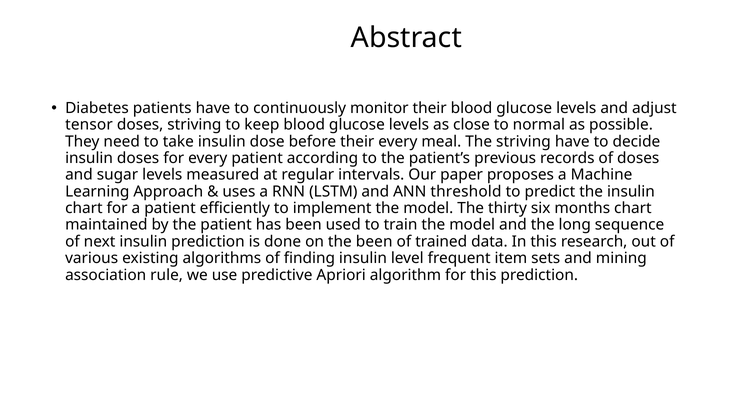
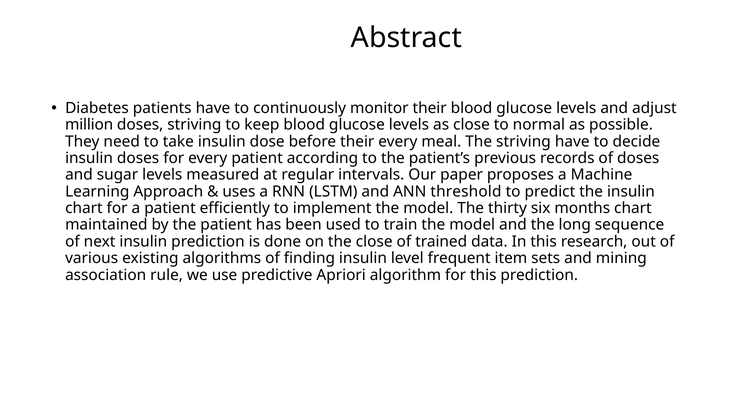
tensor: tensor -> million
the been: been -> close
